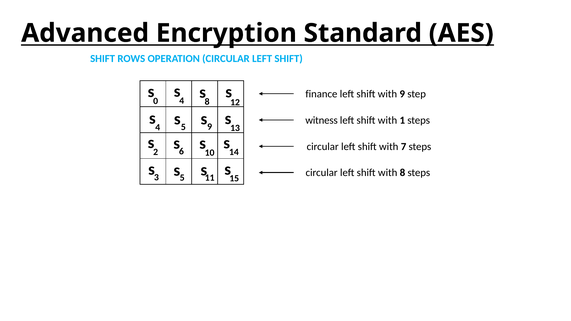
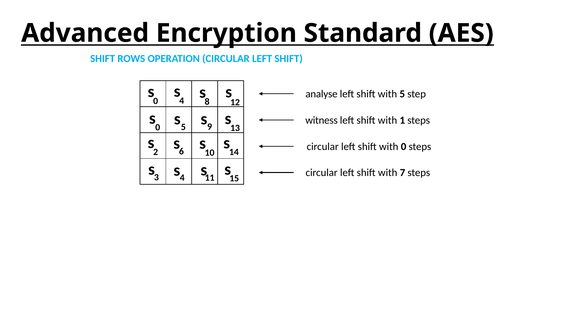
finance: finance -> analyse
with 9: 9 -> 5
4 at (158, 127): 4 -> 0
with 7: 7 -> 0
5 at (182, 178): 5 -> 4
with 8: 8 -> 7
